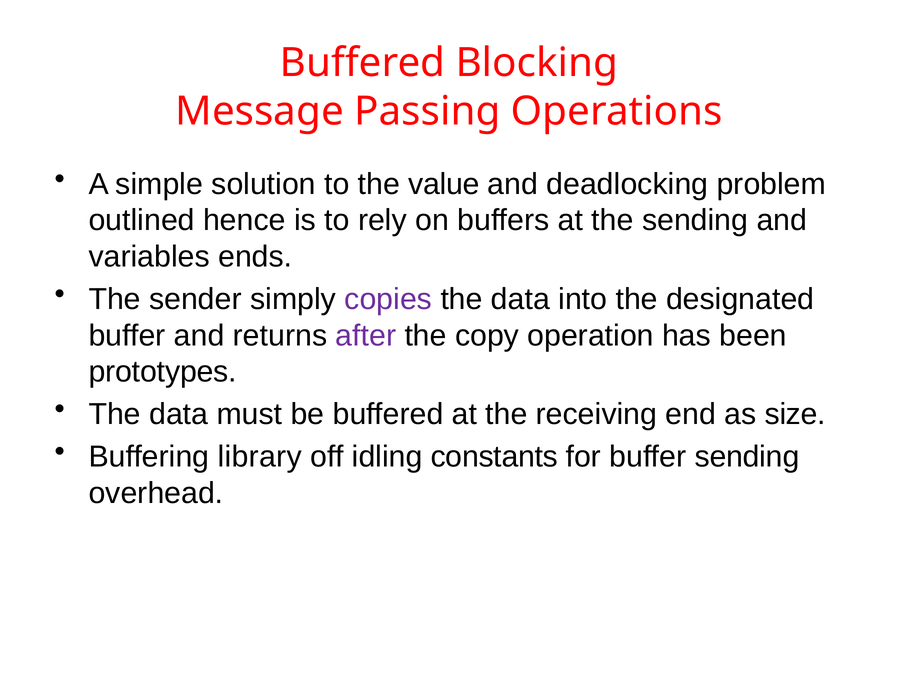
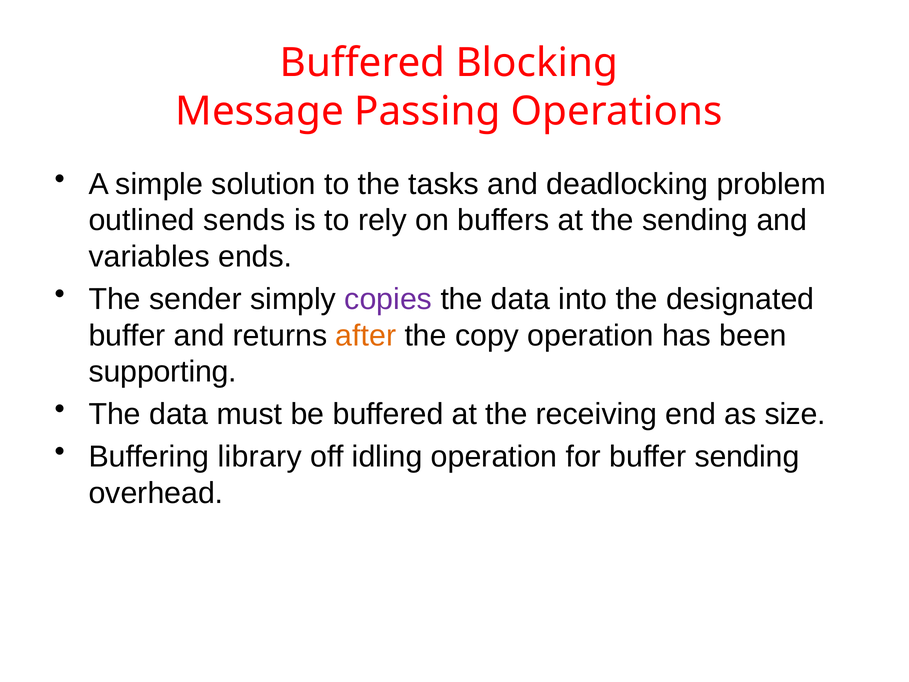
value: value -> tasks
hence: hence -> sends
after colour: purple -> orange
prototypes: prototypes -> supporting
idling constants: constants -> operation
